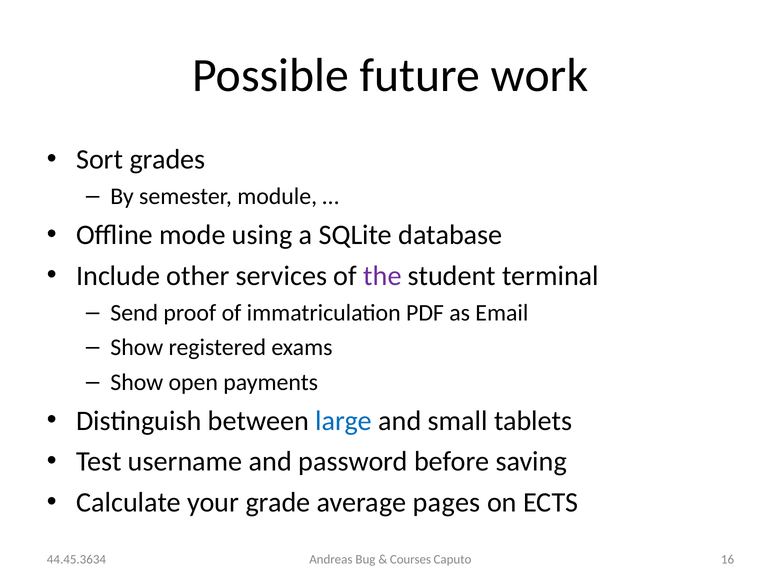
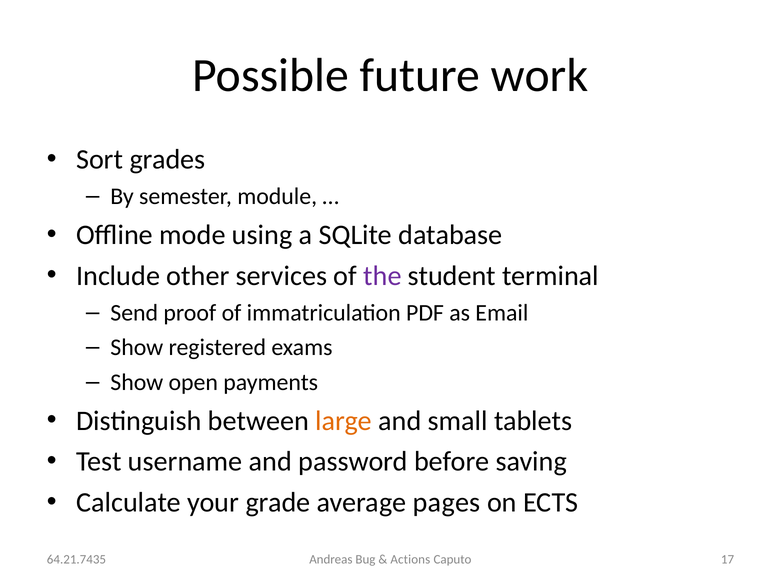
large colour: blue -> orange
Courses: Courses -> Actions
16: 16 -> 17
44.45.3634: 44.45.3634 -> 64.21.7435
